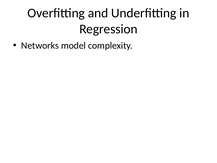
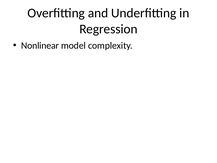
Networks: Networks -> Nonlinear
